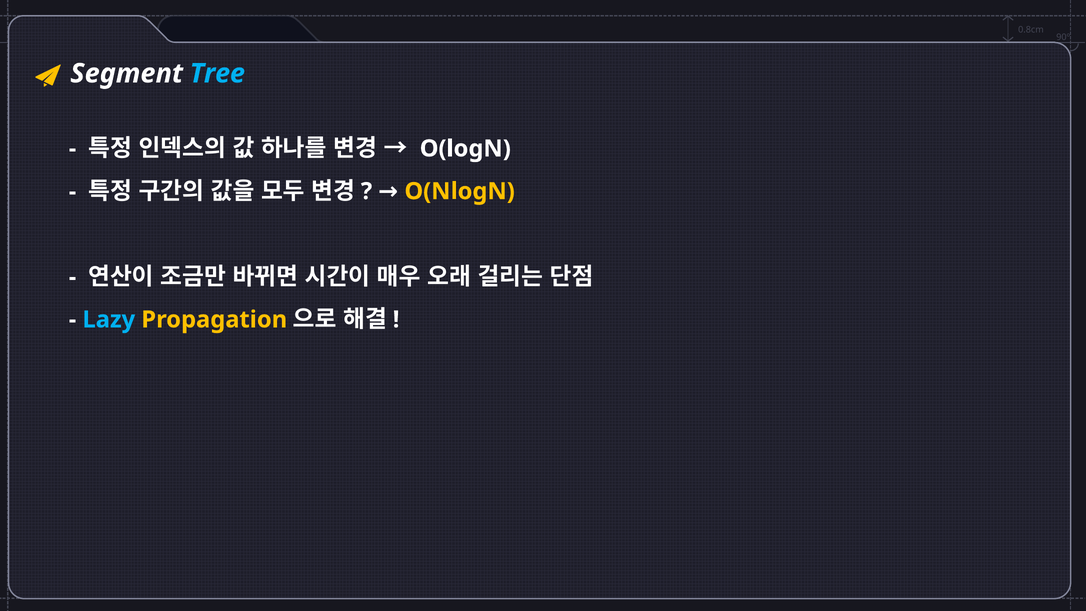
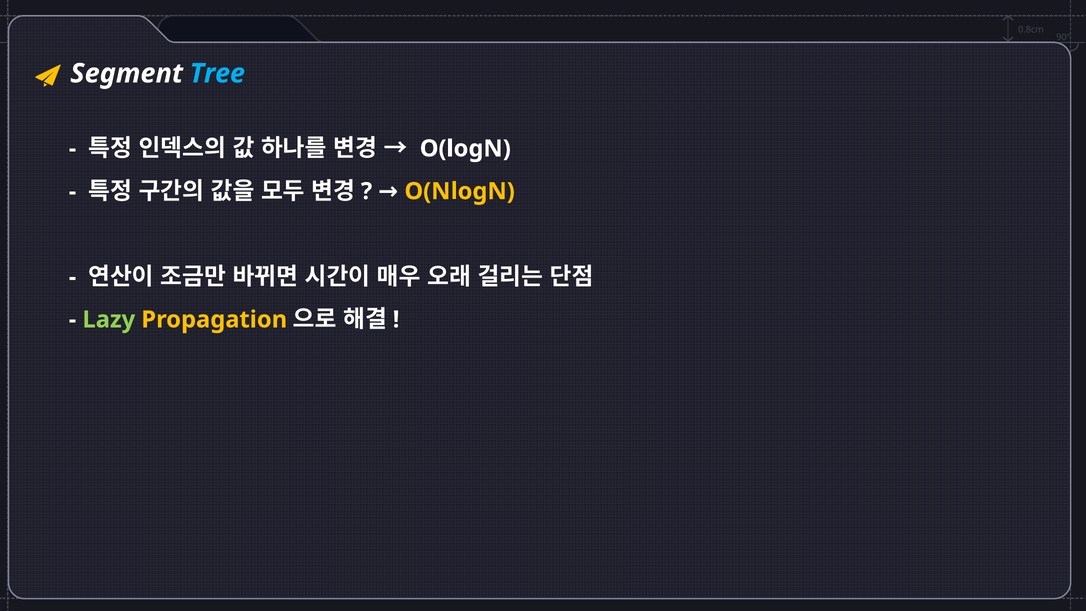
Lazy colour: light blue -> light green
